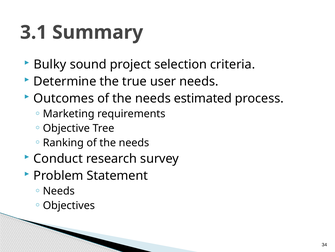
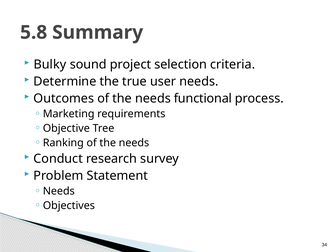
3.1: 3.1 -> 5.8
estimated: estimated -> functional
